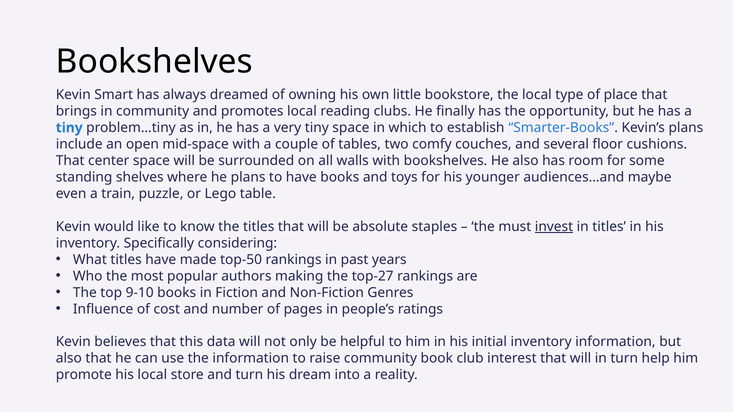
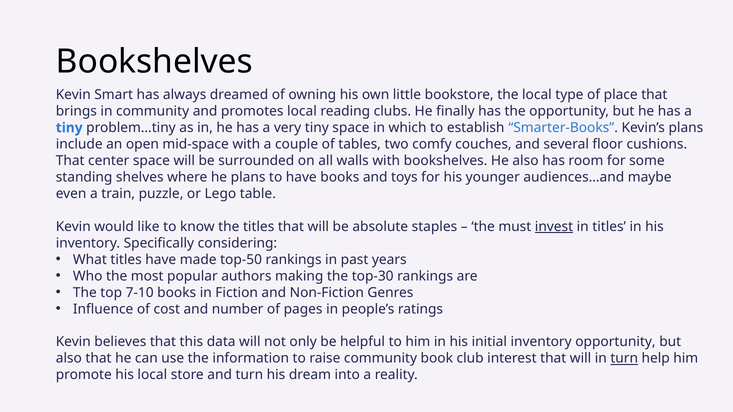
top-27: top-27 -> top-30
9-10: 9-10 -> 7-10
inventory information: information -> opportunity
turn at (624, 359) underline: none -> present
